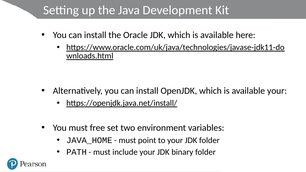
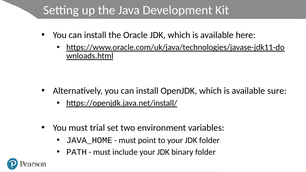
available your: your -> sure
free: free -> trial
